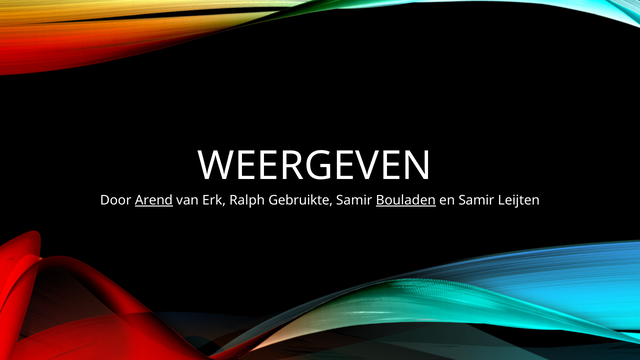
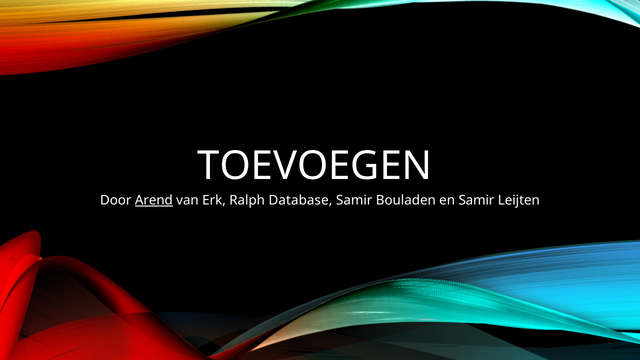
WEERGEVEN: WEERGEVEN -> TOEVOEGEN
Gebruikte: Gebruikte -> Database
Bouladen underline: present -> none
